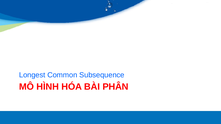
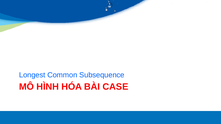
PHÂN: PHÂN -> CASE
